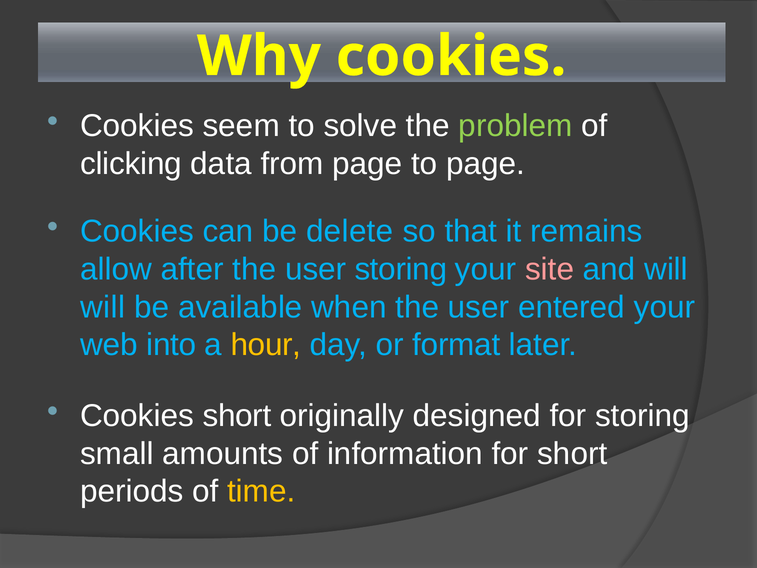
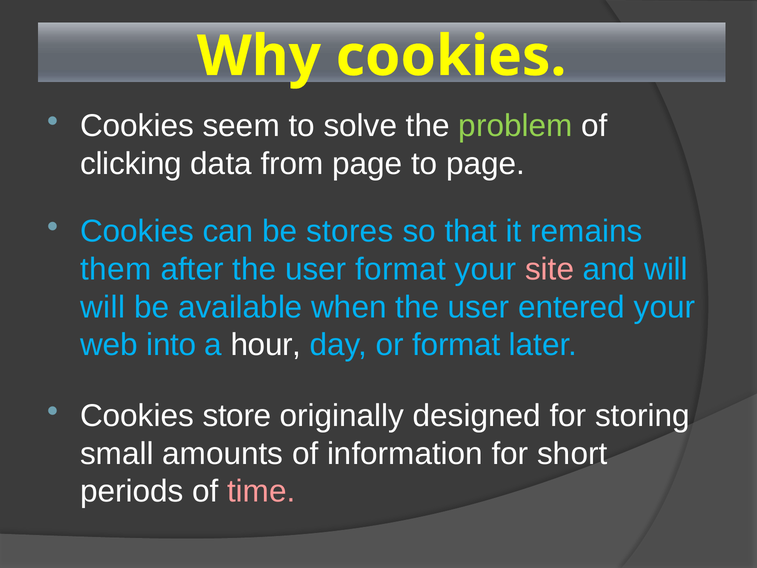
delete: delete -> stores
allow: allow -> them
user storing: storing -> format
hour colour: yellow -> white
Cookies short: short -> store
time colour: yellow -> pink
